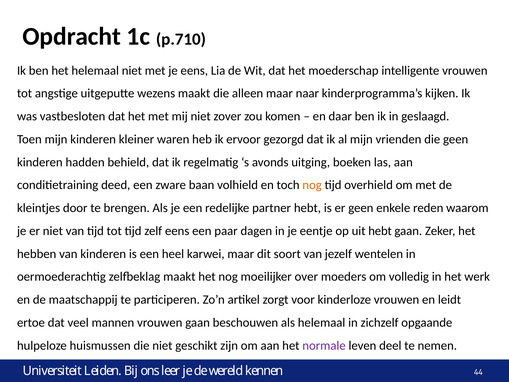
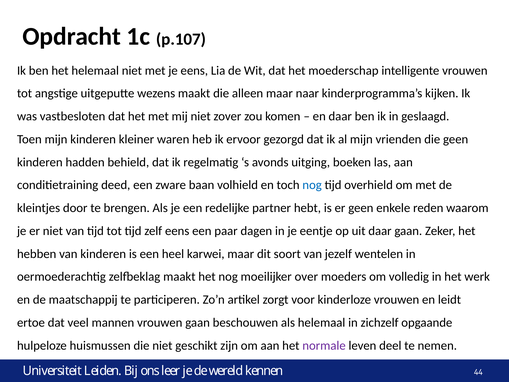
p.710: p.710 -> p.107
nog at (312, 185) colour: orange -> blue
uit hebt: hebt -> daar
